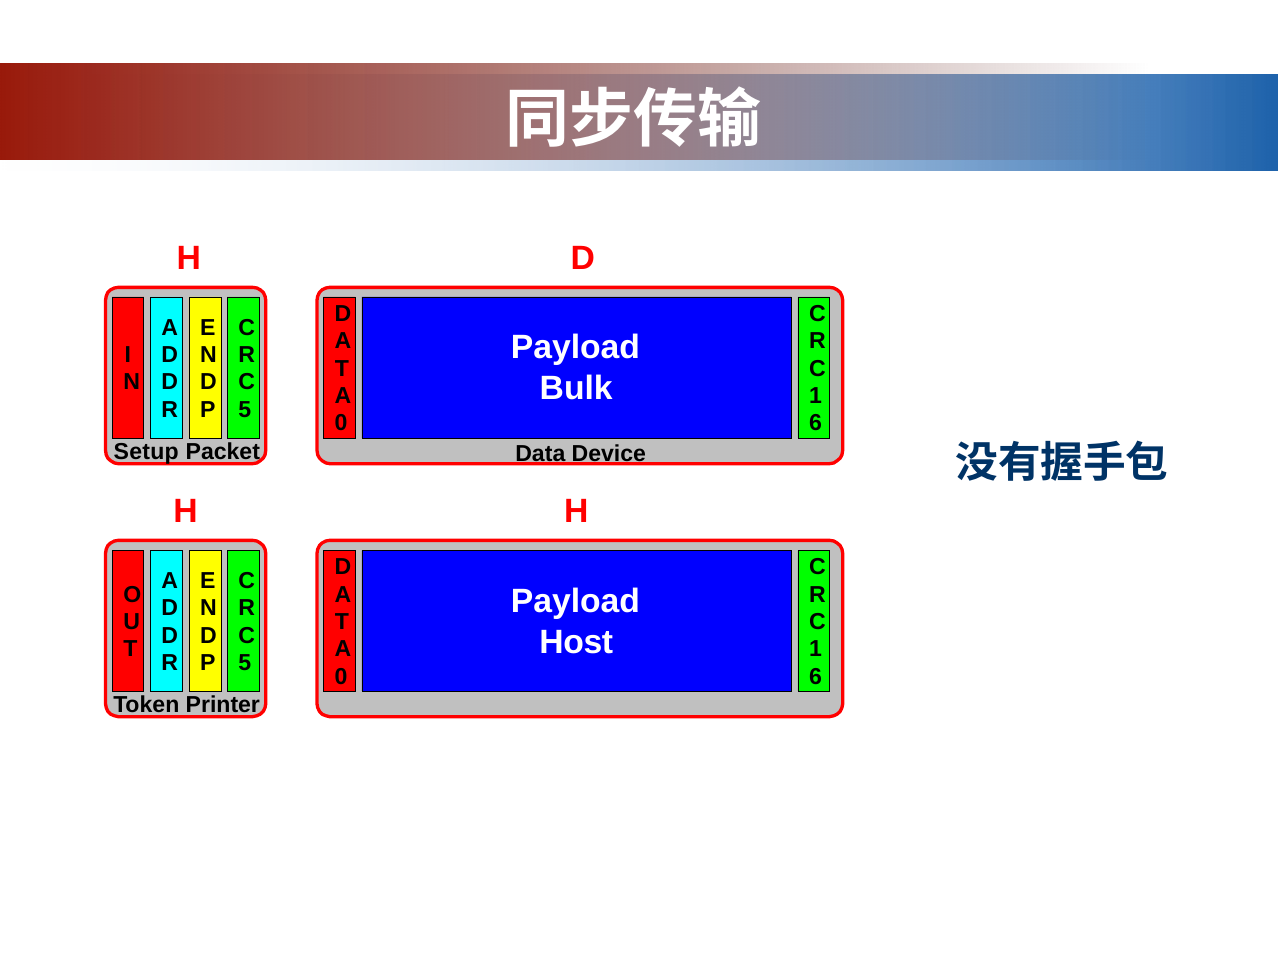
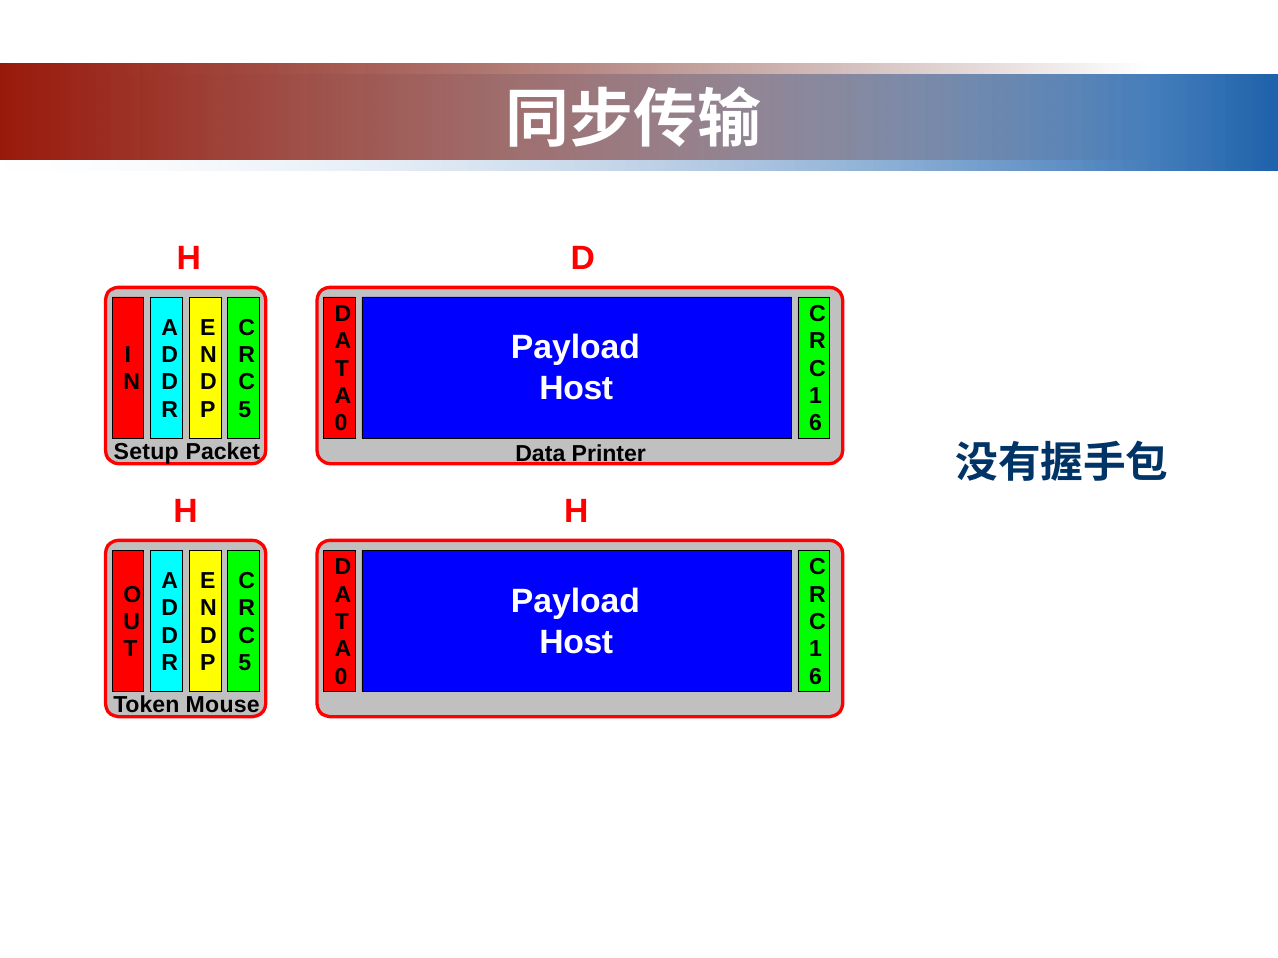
Bulk at (576, 389): Bulk -> Host
Device: Device -> Printer
Printer: Printer -> Mouse
